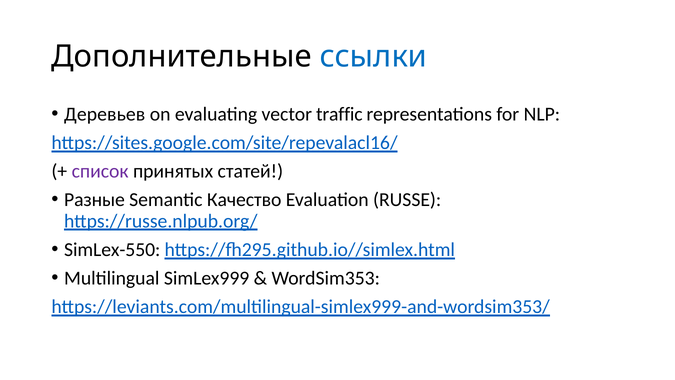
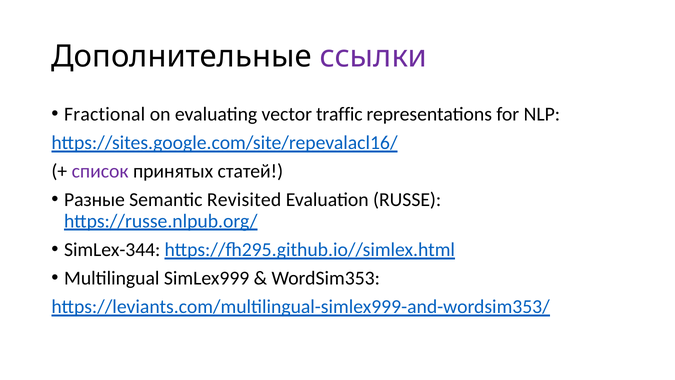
ссылки colour: blue -> purple
Деревьев: Деревьев -> Fractional
Качество: Качество -> Revisited
SimLex-550: SimLex-550 -> SimLex-344
